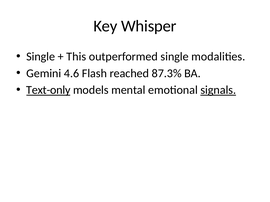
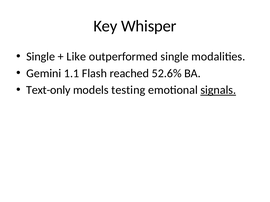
This: This -> Like
4.6: 4.6 -> 1.1
87.3%: 87.3% -> 52.6%
Text-only underline: present -> none
mental: mental -> testing
